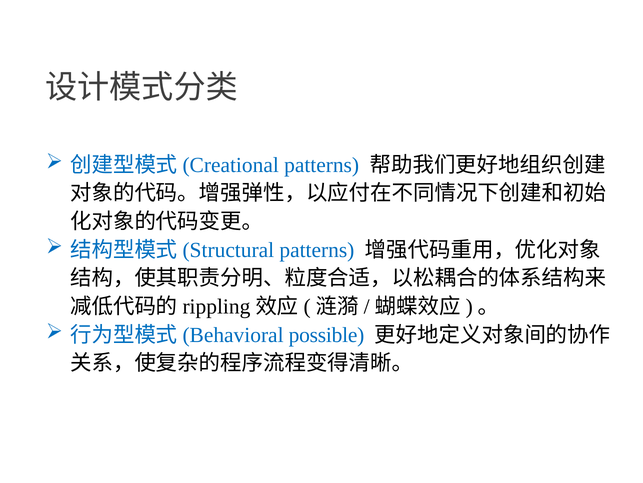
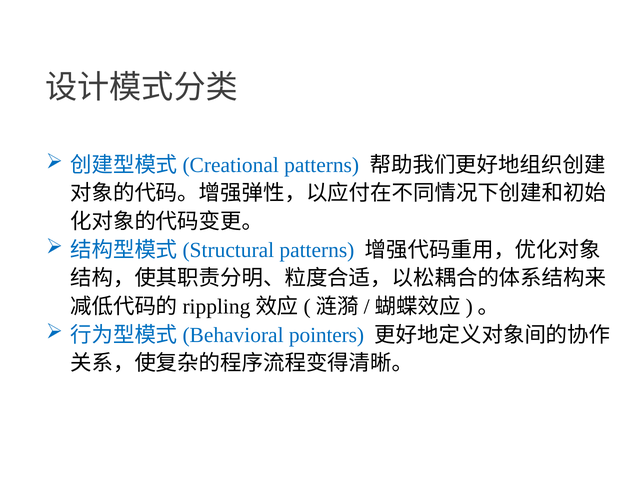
possible: possible -> pointers
